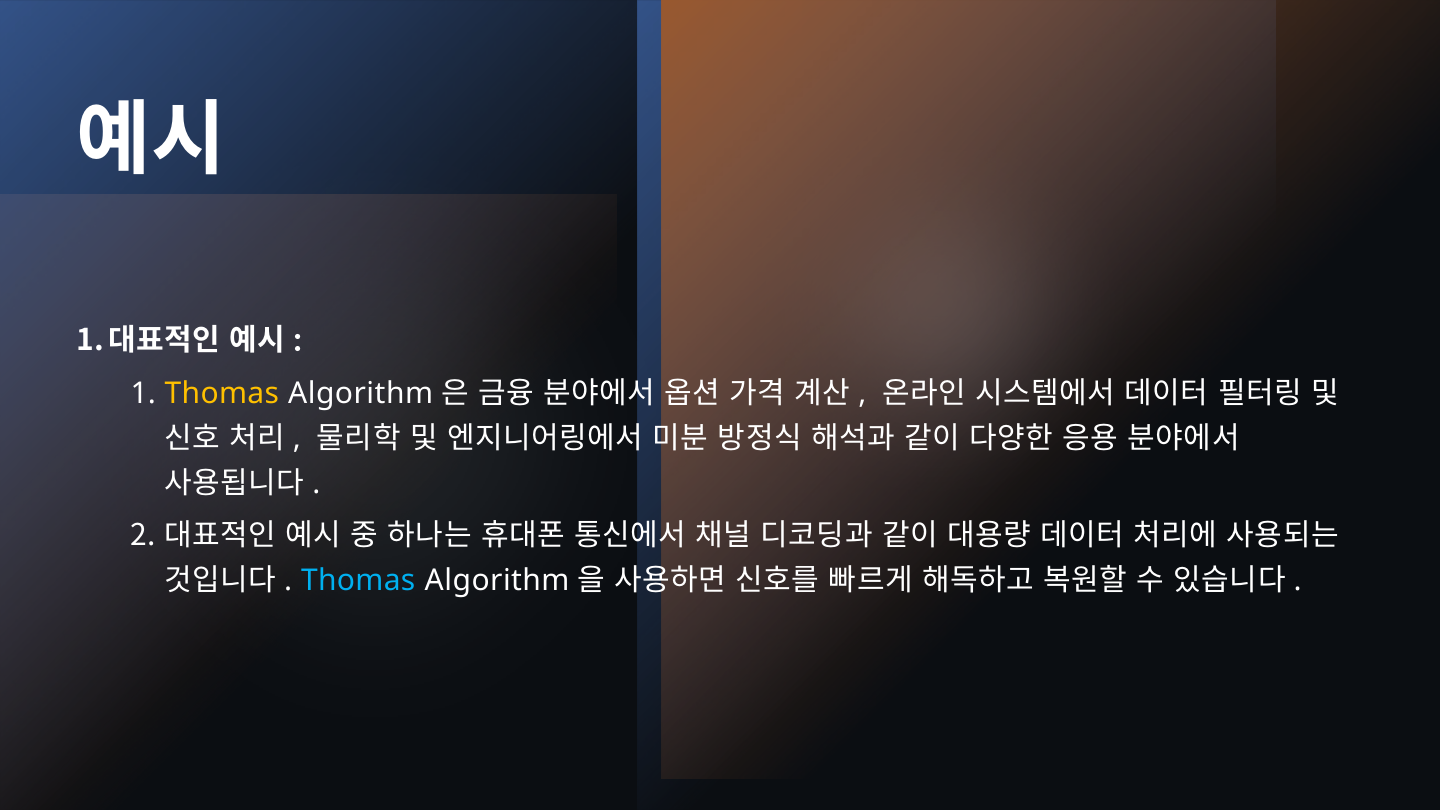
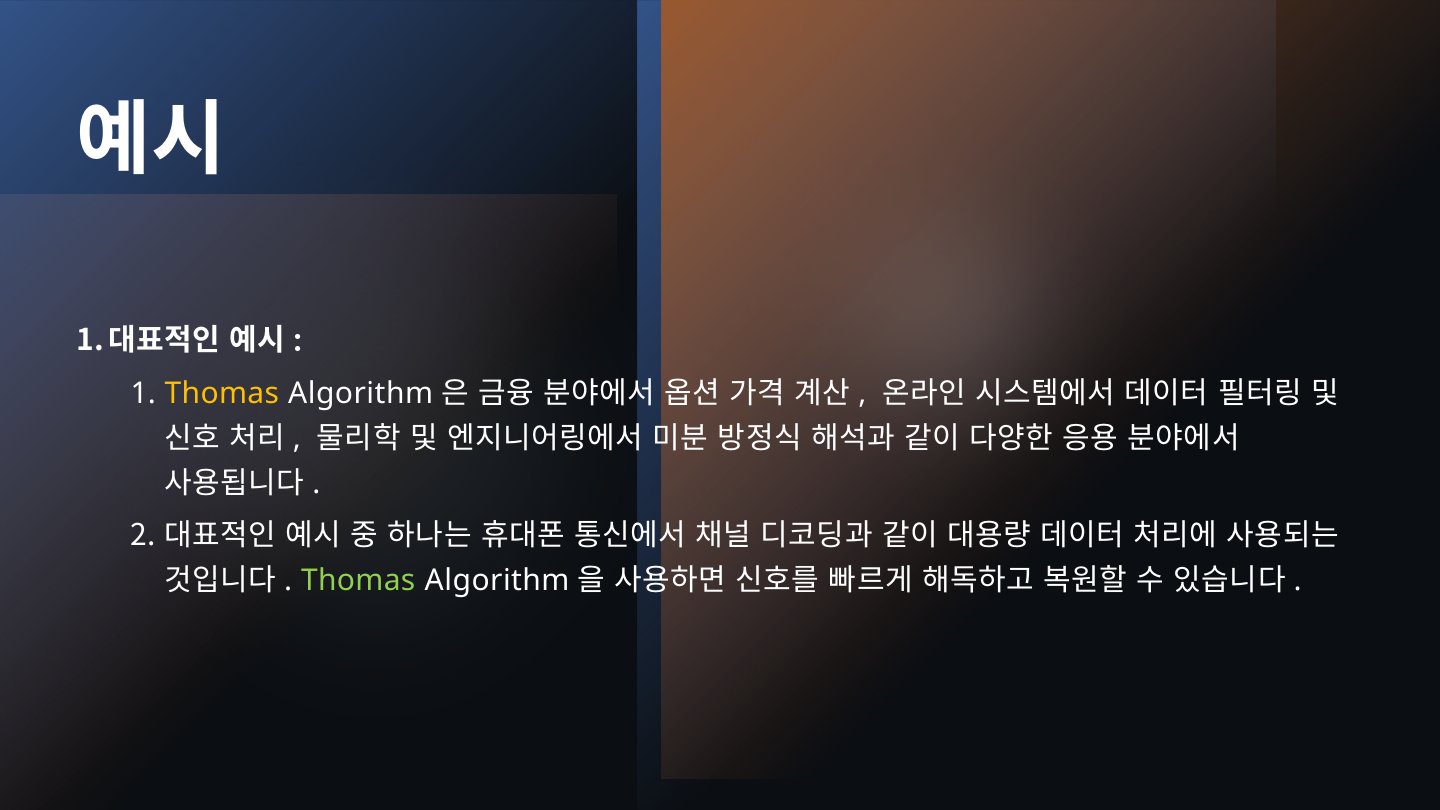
Thomas at (358, 581) colour: light blue -> light green
